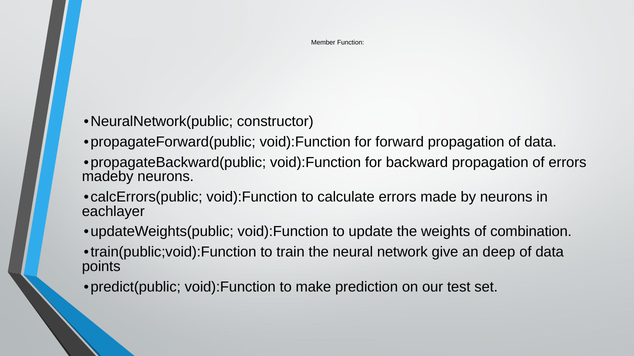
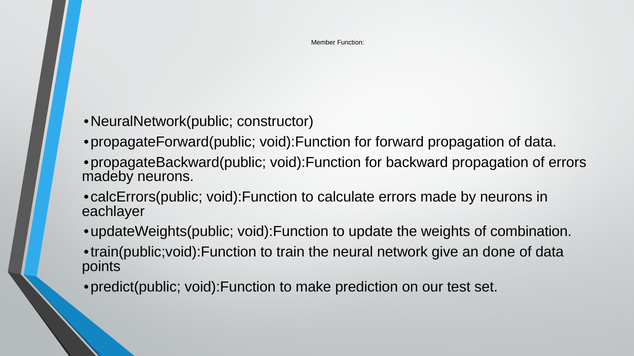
deep: deep -> done
